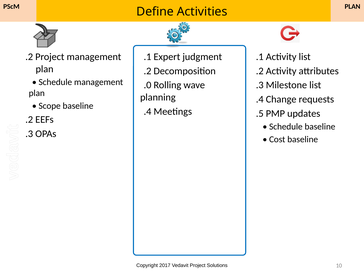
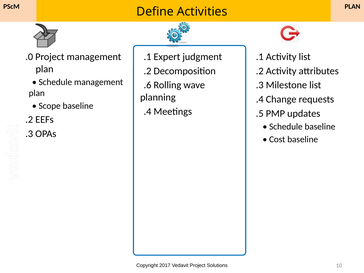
.2 at (29, 57): .2 -> .0
.0: .0 -> .6
